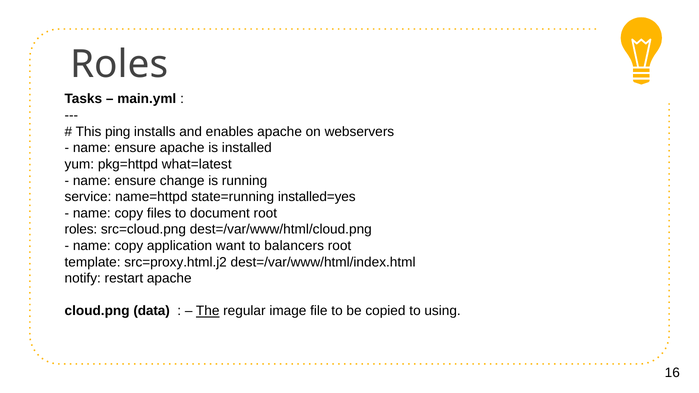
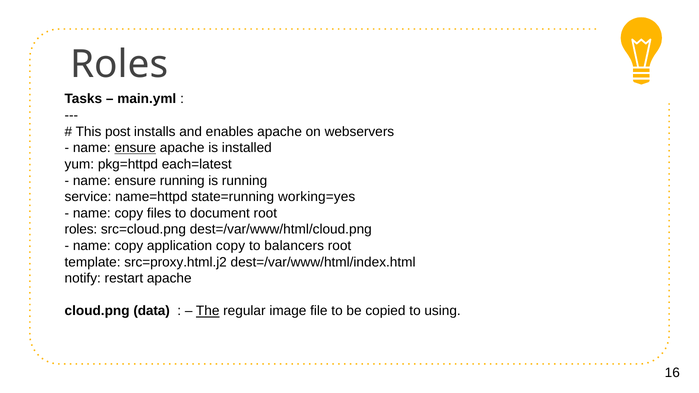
ping: ping -> post
ensure at (135, 148) underline: none -> present
what=latest: what=latest -> each=latest
ensure change: change -> running
installed=yes: installed=yes -> working=yes
application want: want -> copy
